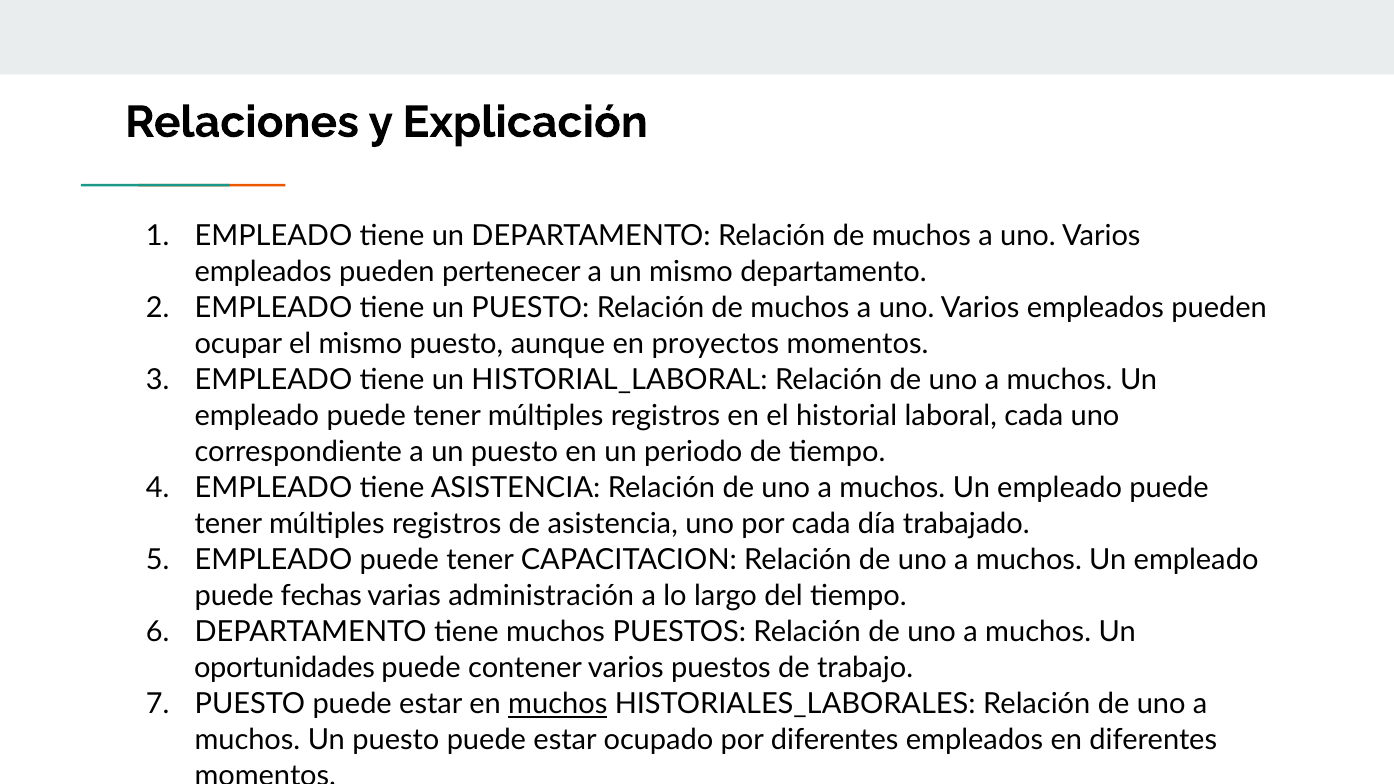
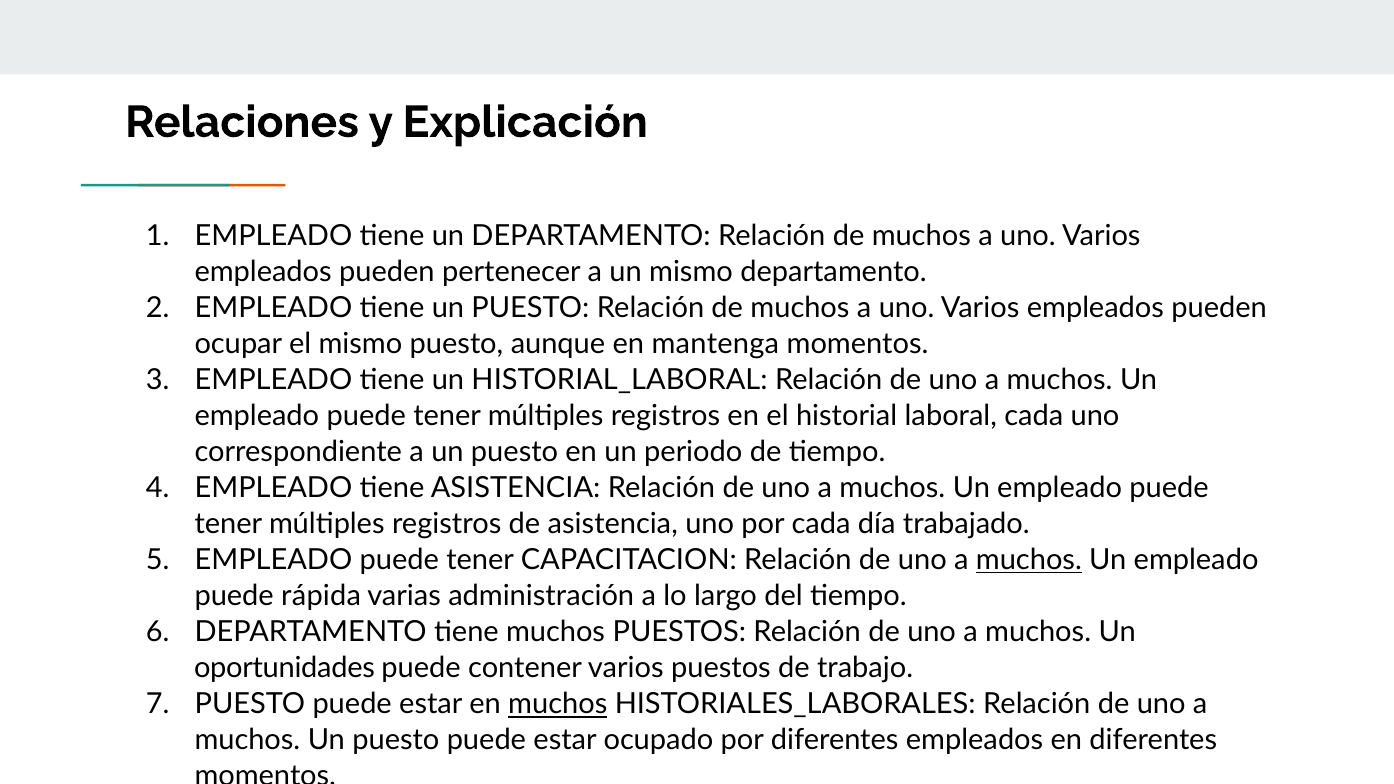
proyectos: proyectos -> mantenga
muchos at (1029, 560) underline: none -> present
fechas: fechas -> rápida
